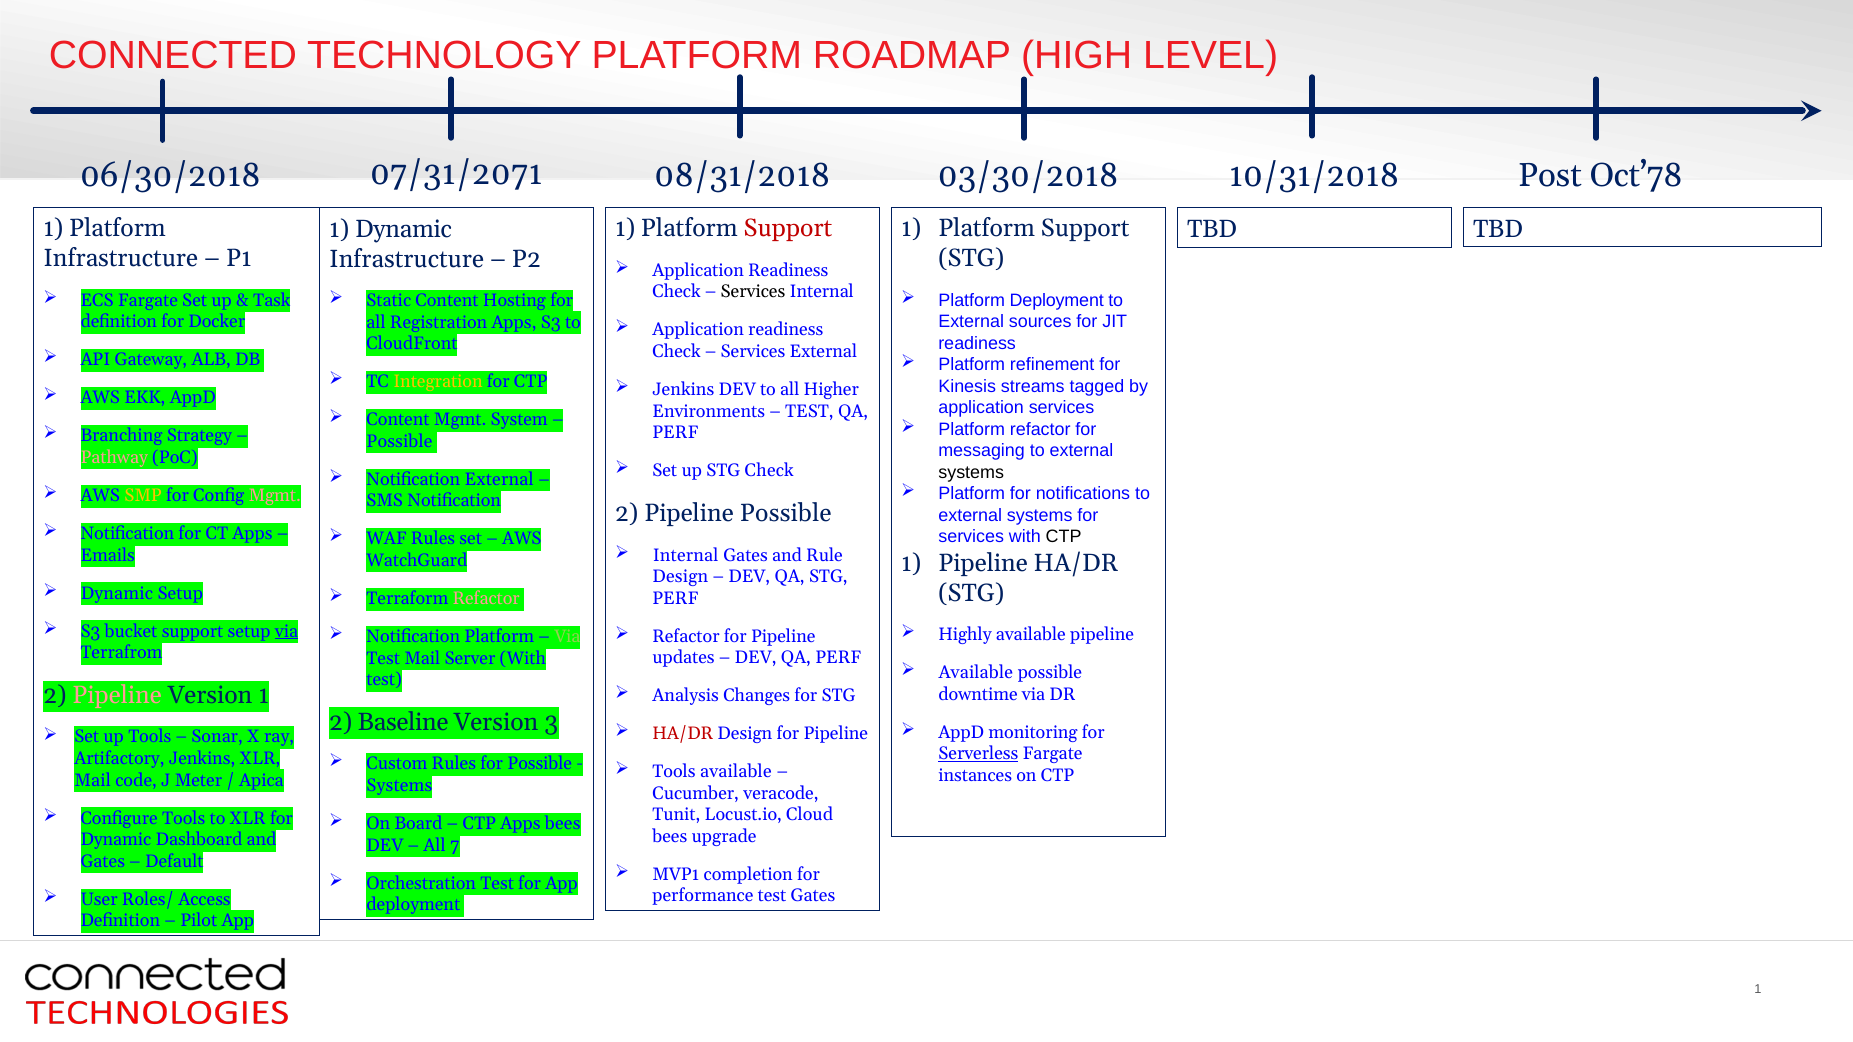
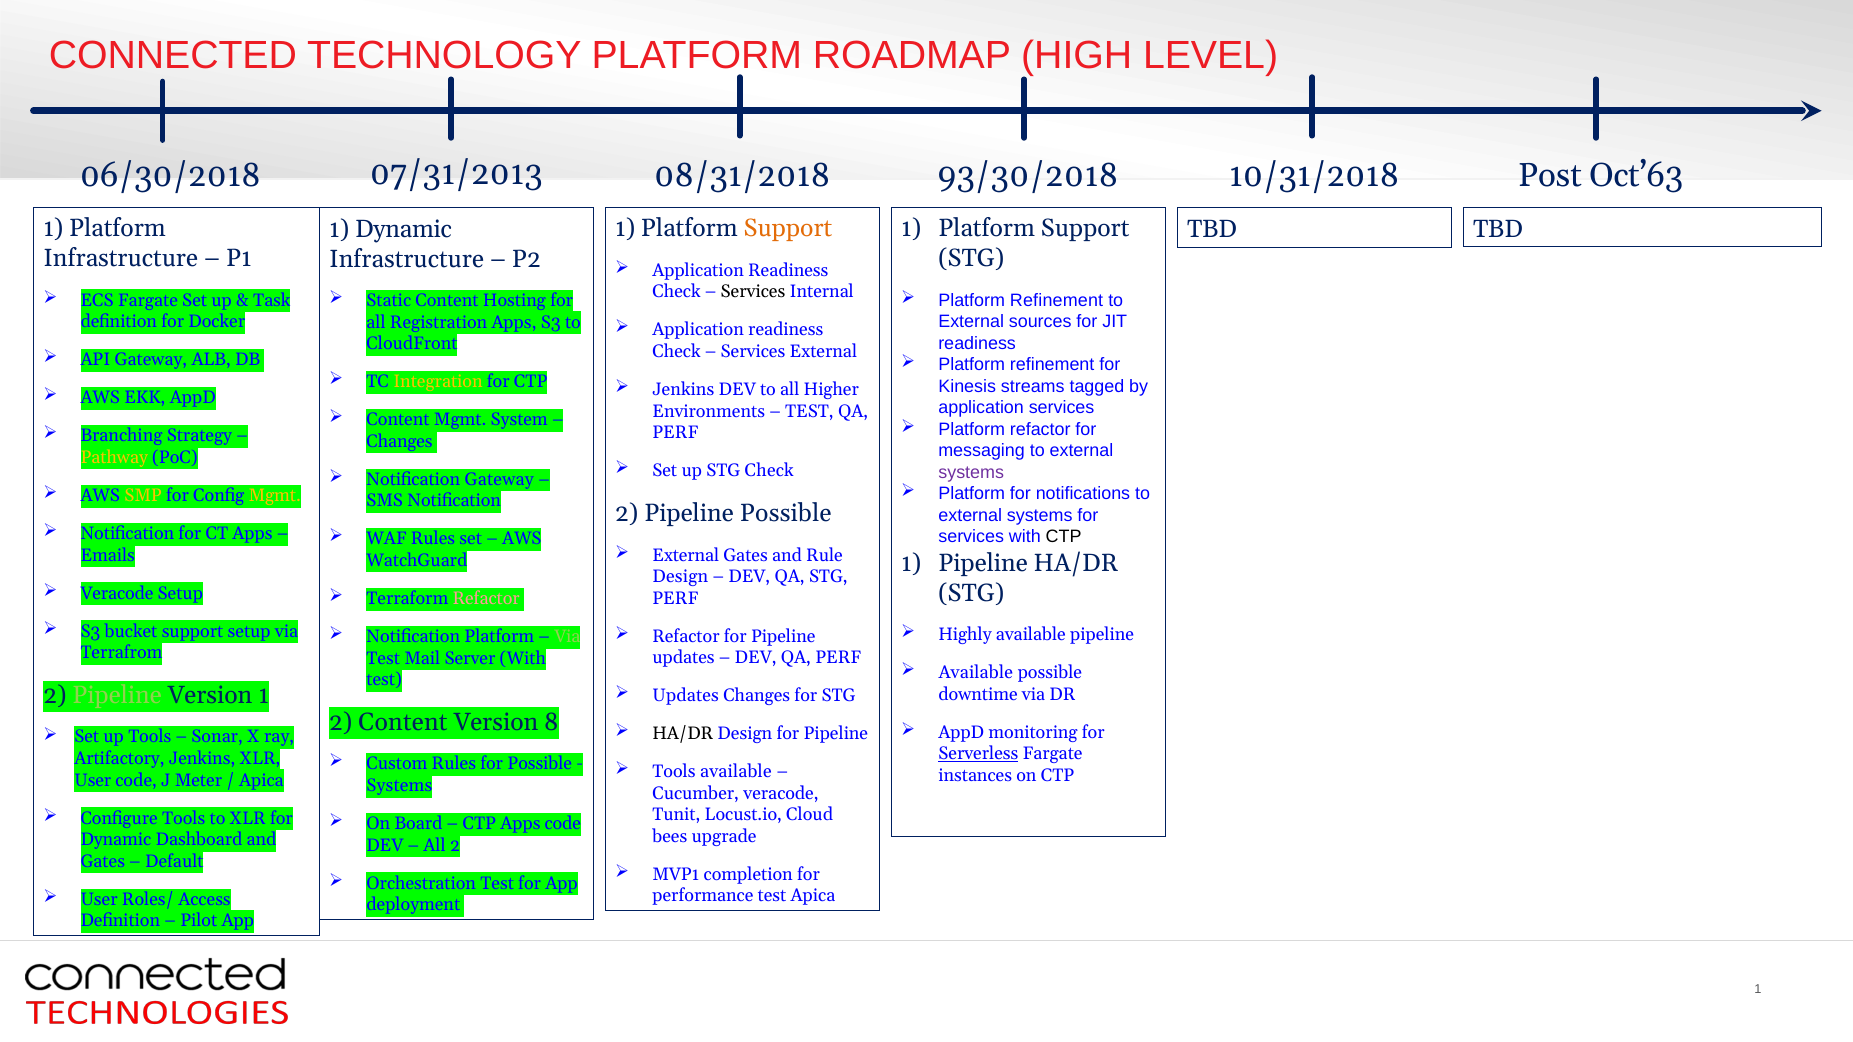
07/31/2071: 07/31/2071 -> 07/31/2013
03/30/2018: 03/30/2018 -> 93/30/2018
Oct’78: Oct’78 -> Oct’63
Support at (788, 229) colour: red -> orange
Deployment at (1057, 300): Deployment -> Refinement
Possible at (399, 441): Possible -> Changes
Pathway colour: pink -> yellow
systems at (971, 473) colour: black -> purple
External at (499, 480): External -> Gateway
Mgmt at (275, 496) colour: pink -> yellow
Internal at (686, 555): Internal -> External
Dynamic at (117, 593): Dynamic -> Veracode
via at (287, 631) underline: present -> none
Analysis at (686, 696): Analysis -> Updates
Pipeline at (117, 696) colour: pink -> light green
2 Baseline: Baseline -> Content
3: 3 -> 8
HA/DR at (683, 734) colour: red -> black
Mail at (93, 780): Mail -> User
Apps bees: bees -> code
All 7: 7 -> 2
test Gates: Gates -> Apica
